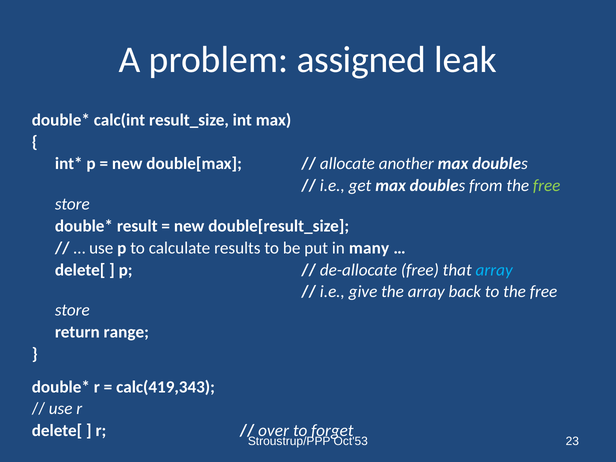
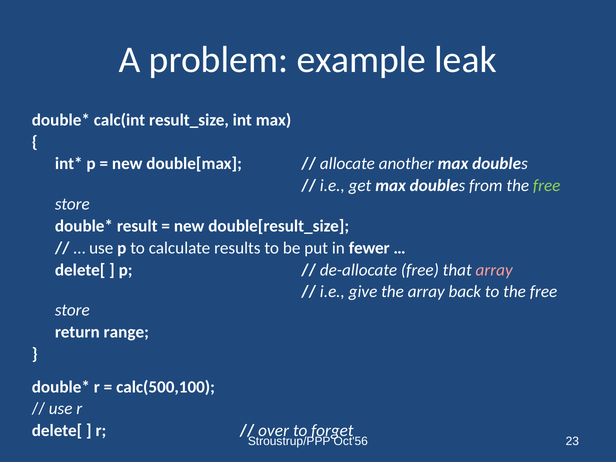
assigned: assigned -> example
many: many -> fewer
array at (494, 270) colour: light blue -> pink
calc(419,343: calc(419,343 -> calc(500,100
Oct'53: Oct'53 -> Oct'56
